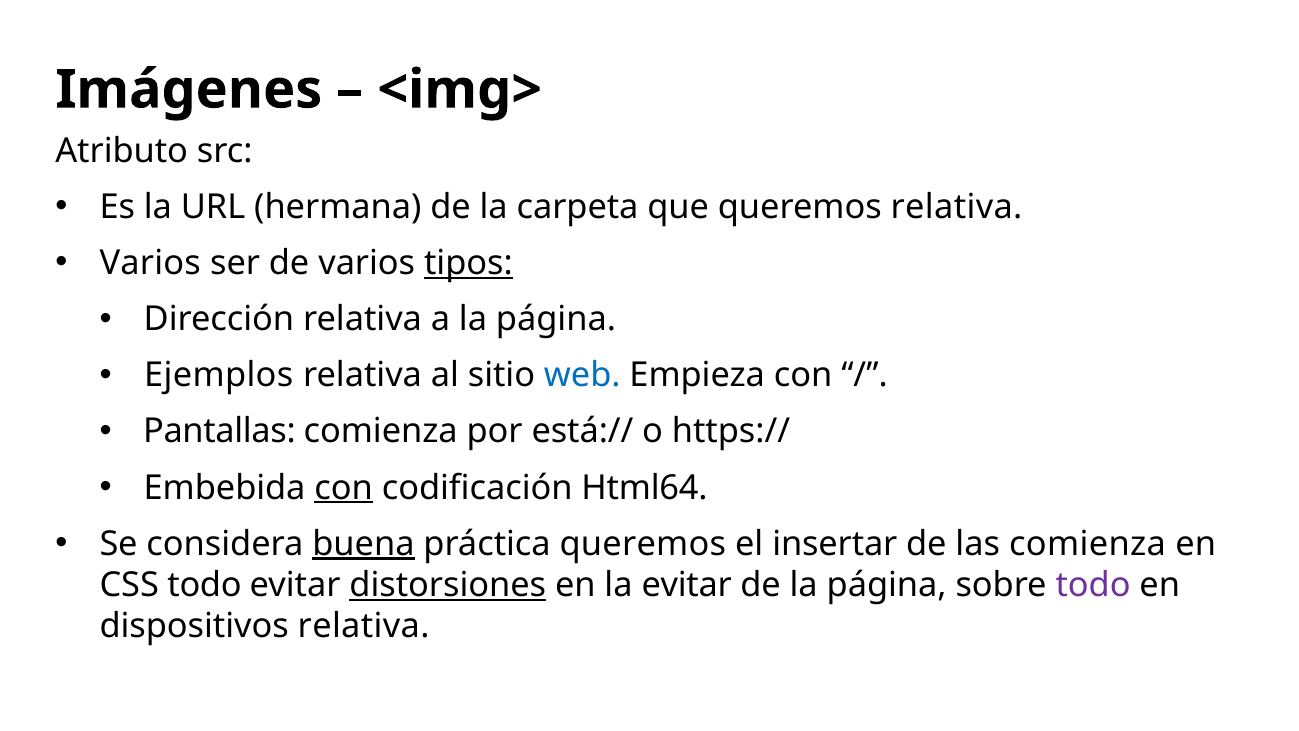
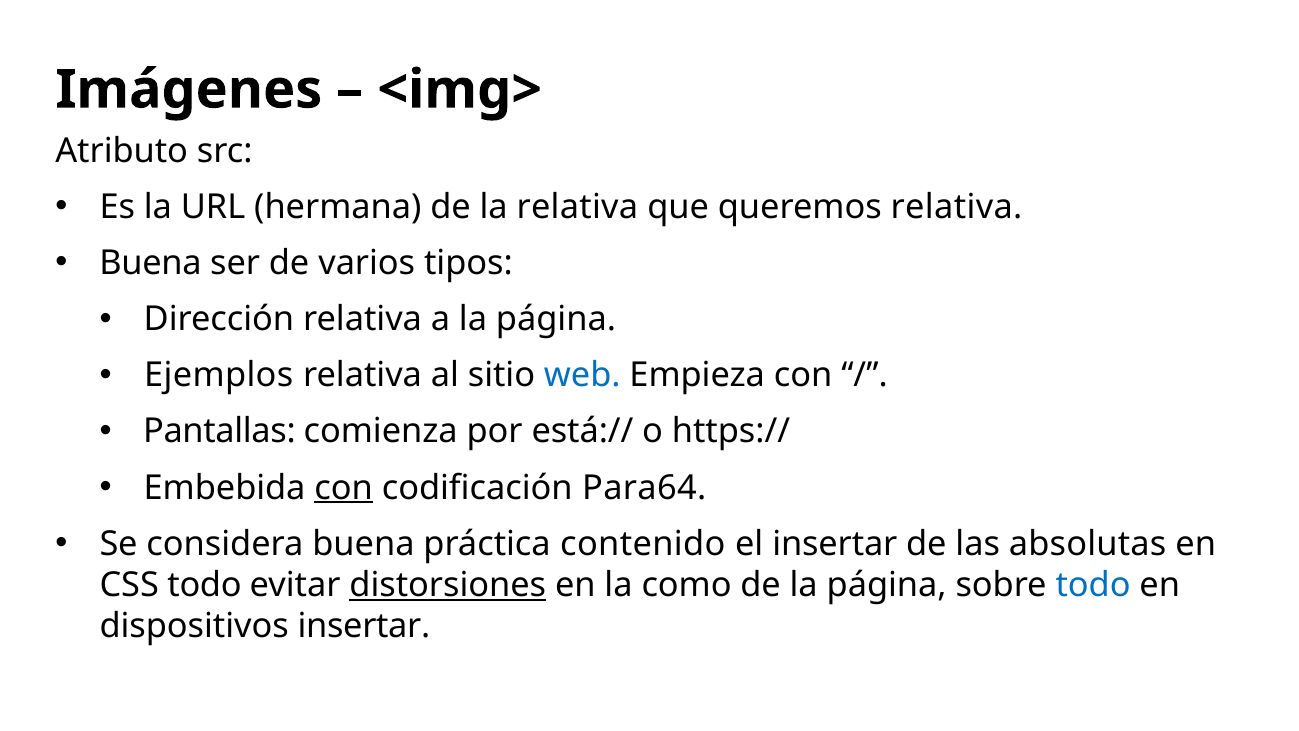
la carpeta: carpeta -> relativa
Varios at (150, 263): Varios -> Buena
tipos underline: present -> none
Html64: Html64 -> Para64
buena at (363, 543) underline: present -> none
práctica queremos: queremos -> contenido
las comienza: comienza -> absolutas
la evitar: evitar -> como
todo at (1093, 585) colour: purple -> blue
dispositivos relativa: relativa -> insertar
